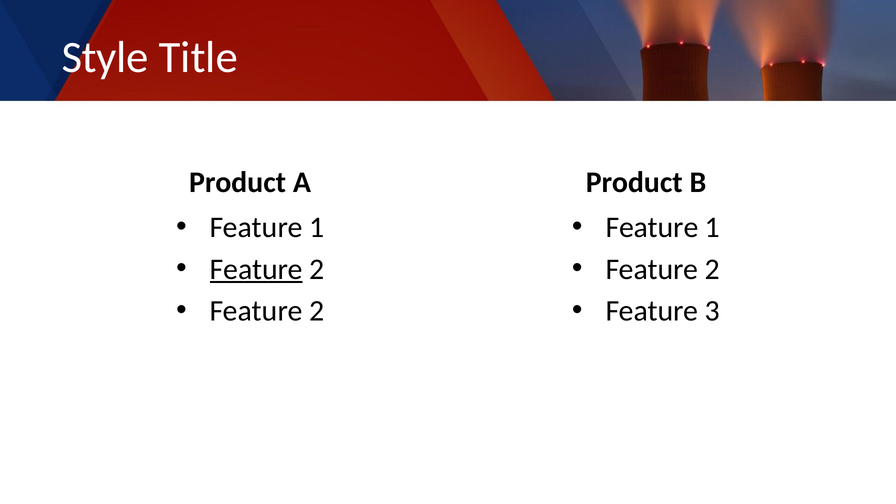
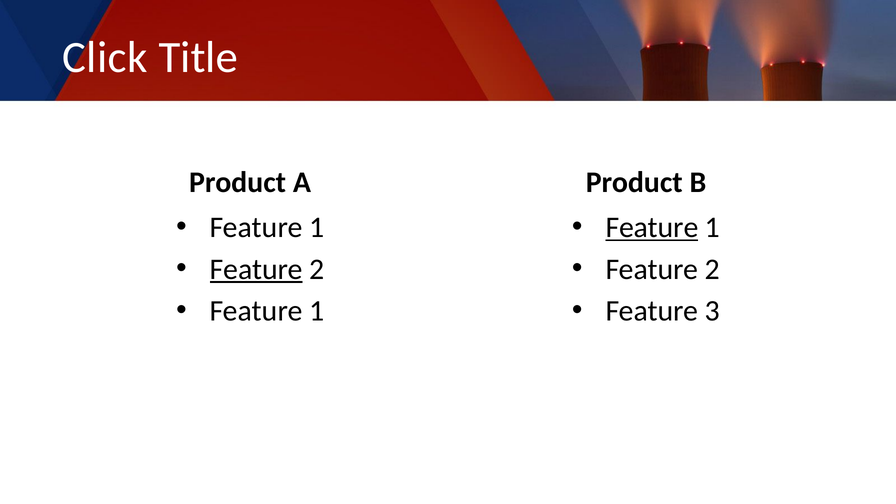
Style: Style -> Click
Feature at (652, 227) underline: none -> present
2 at (317, 311): 2 -> 1
